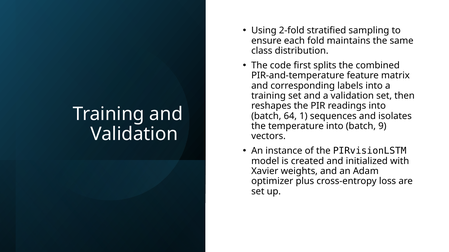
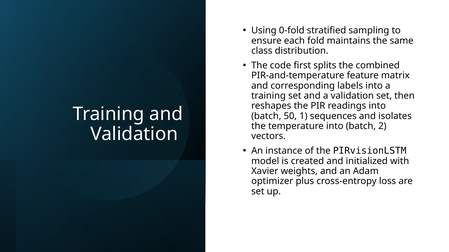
2-fold: 2-fold -> 0-fold
64: 64 -> 50
9: 9 -> 2
